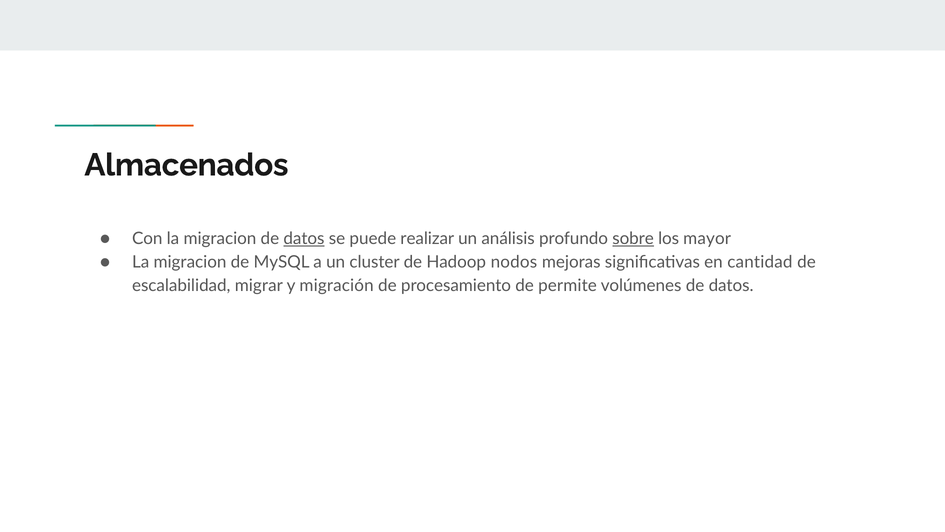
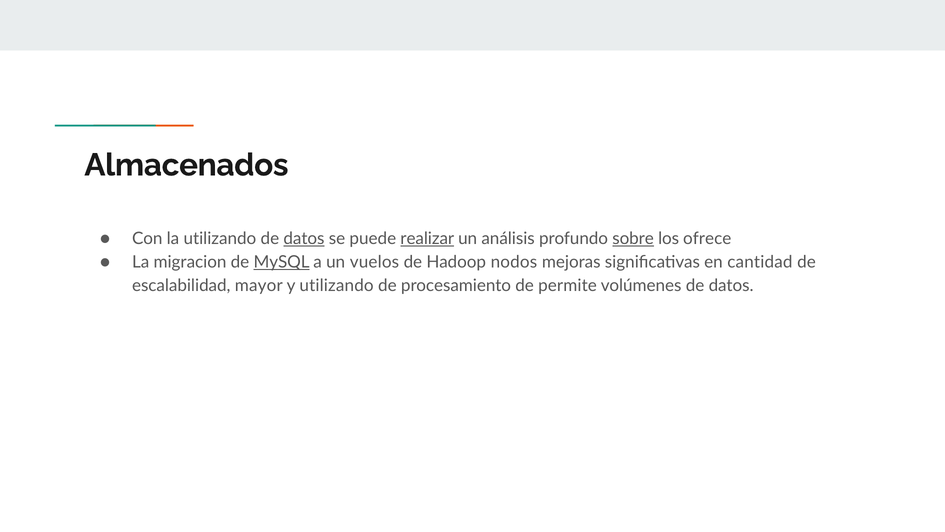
Con la migracion: migracion -> utilizando
realizar underline: none -> present
mayor: mayor -> ofrece
MySQL underline: none -> present
cluster: cluster -> vuelos
migrar: migrar -> mayor
y migración: migración -> utilizando
